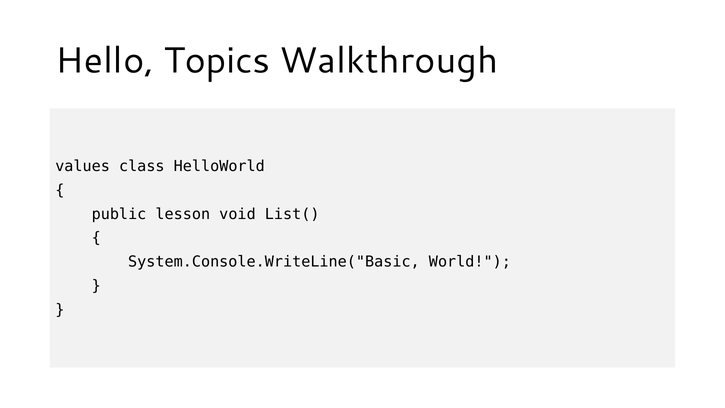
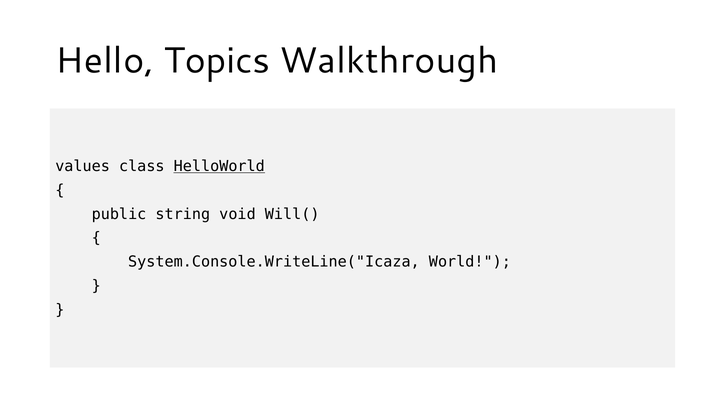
HelloWorld underline: none -> present
lesson: lesson -> string
List(: List( -> Will(
System.Console.WriteLine("Basic: System.Console.WriteLine("Basic -> System.Console.WriteLine("Icaza
